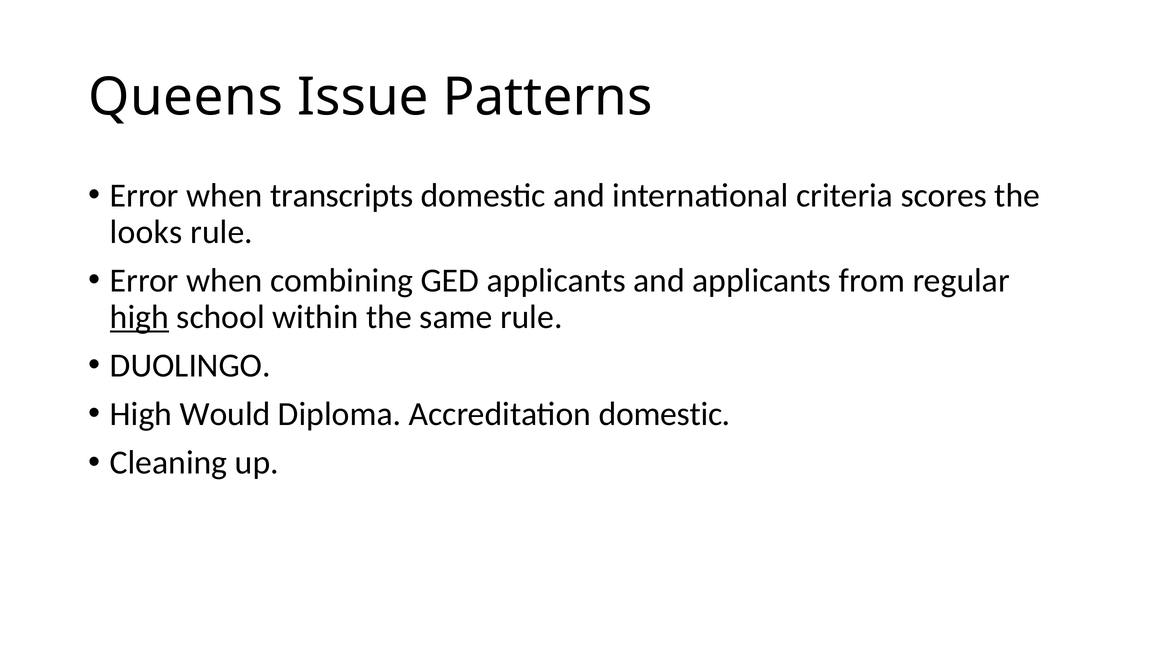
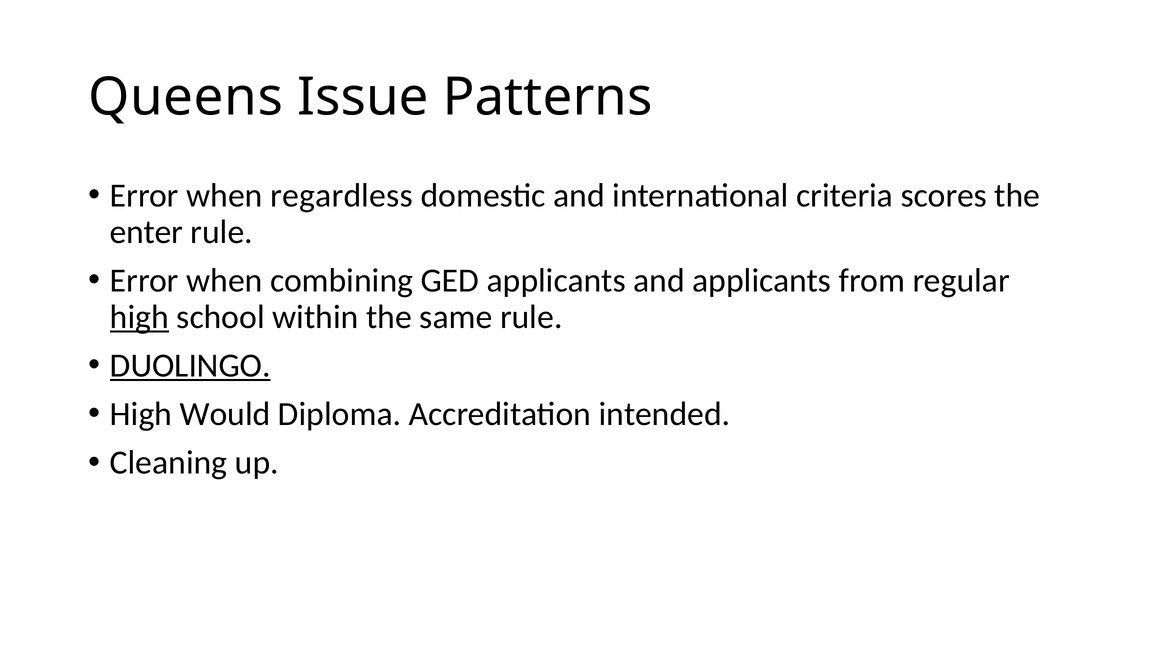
transcripts: transcripts -> regardless
looks: looks -> enter
DUOLINGO underline: none -> present
Accreditation domestic: domestic -> intended
